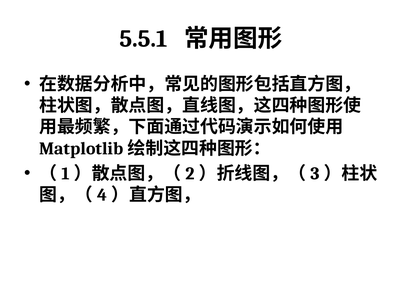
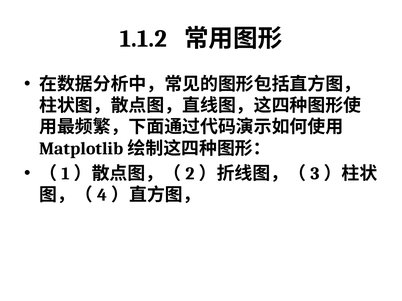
5.5.1: 5.5.1 -> 1.1.2
